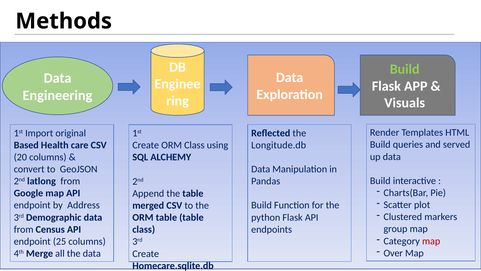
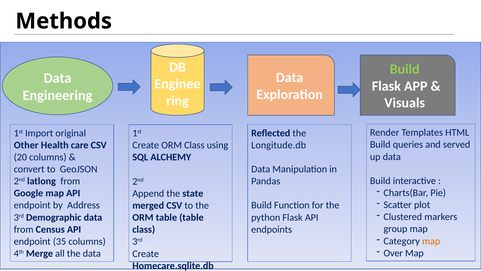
Based: Based -> Other
the table: table -> state
map at (431, 241) colour: red -> orange
25: 25 -> 35
